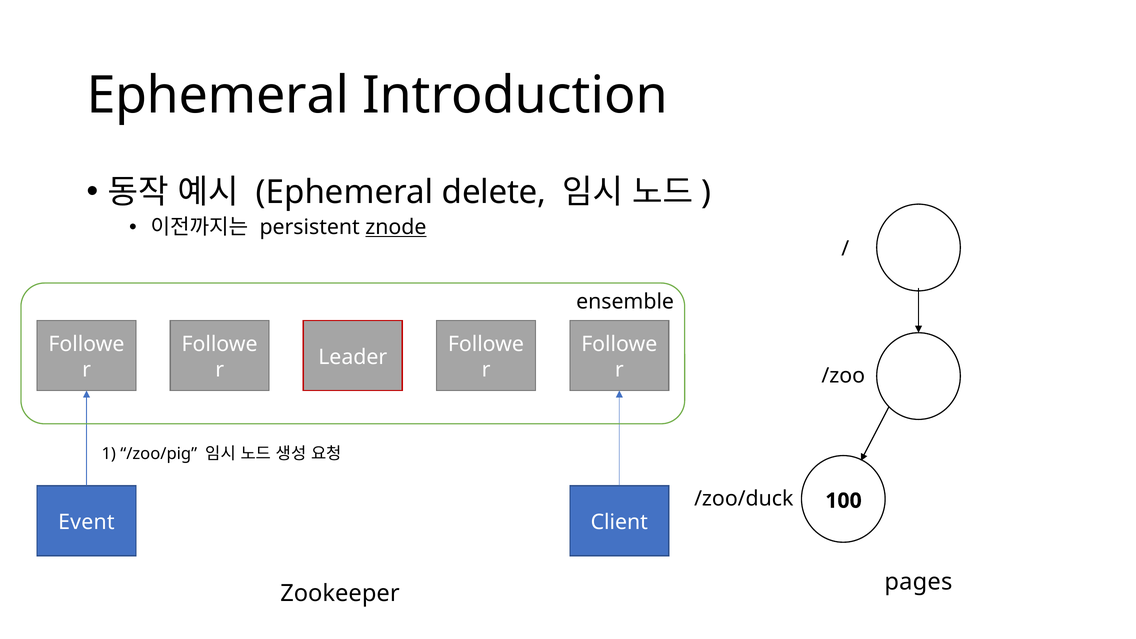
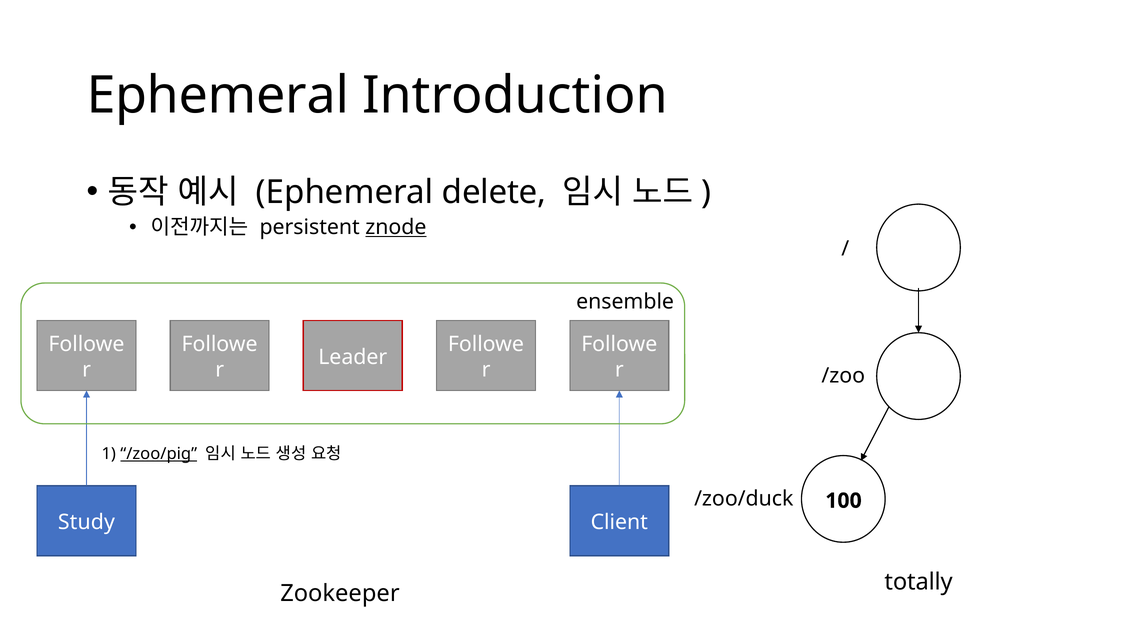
/zoo/pig underline: none -> present
Event: Event -> Study
pages: pages -> totally
